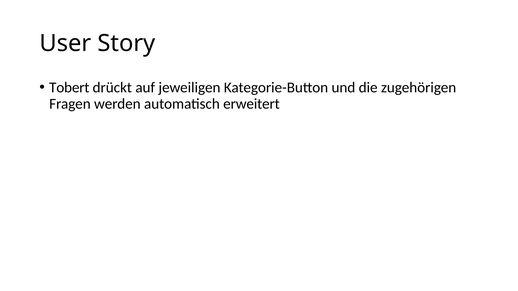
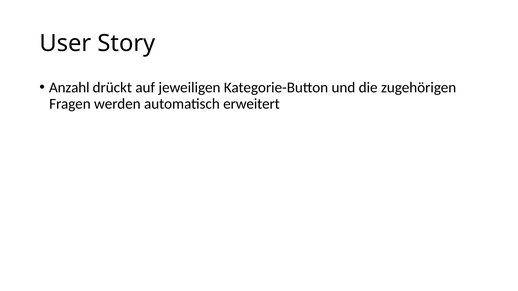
Tobert: Tobert -> Anzahl
